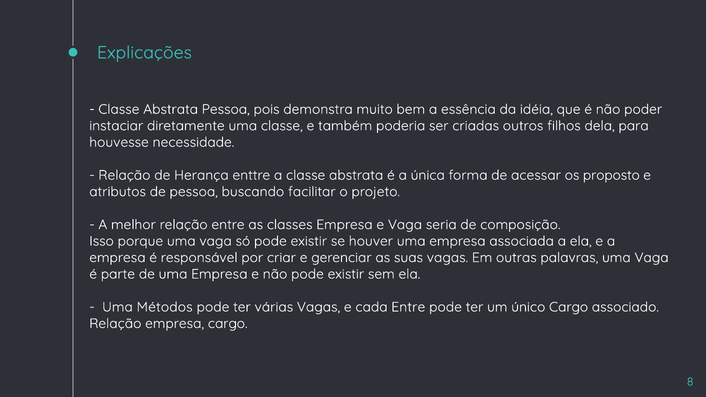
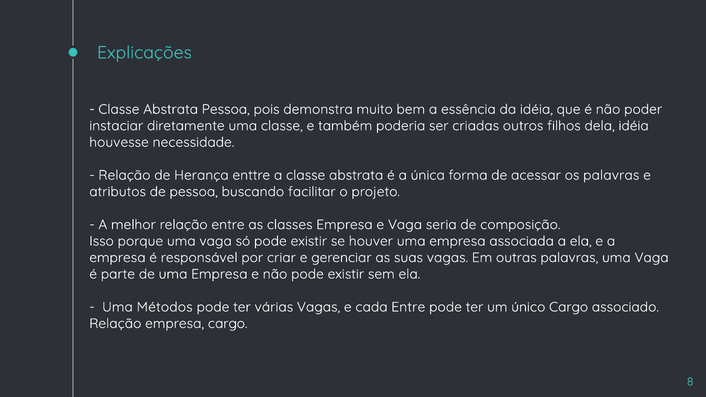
dela para: para -> idéia
os proposto: proposto -> palavras
